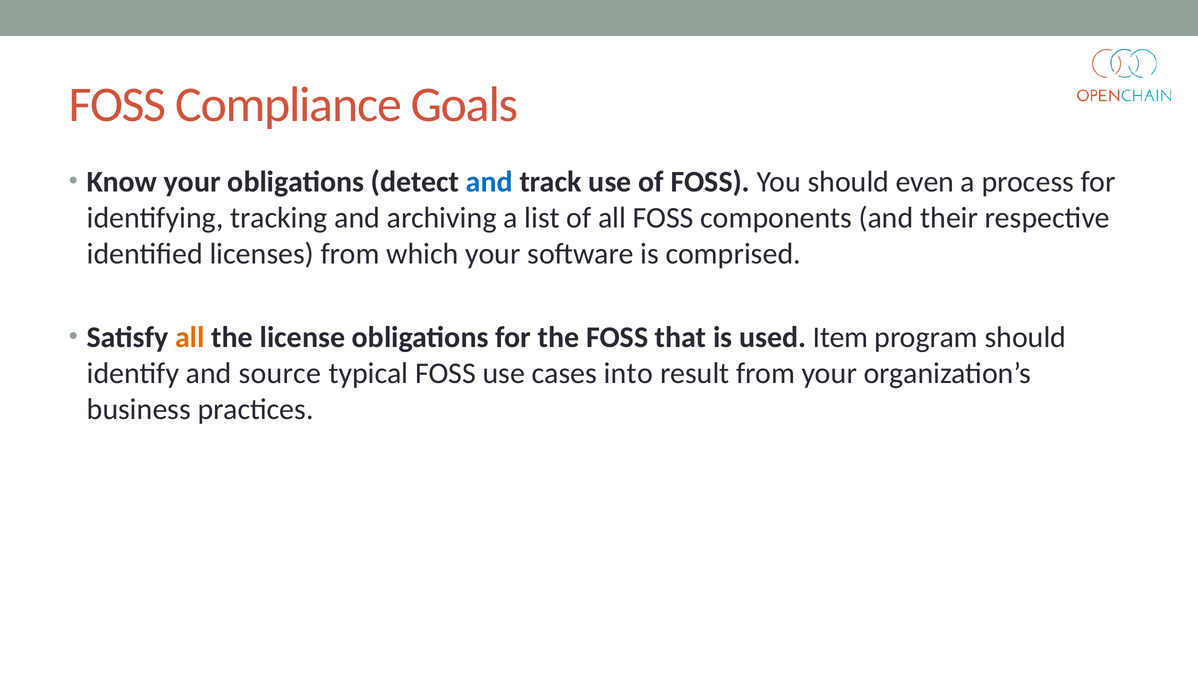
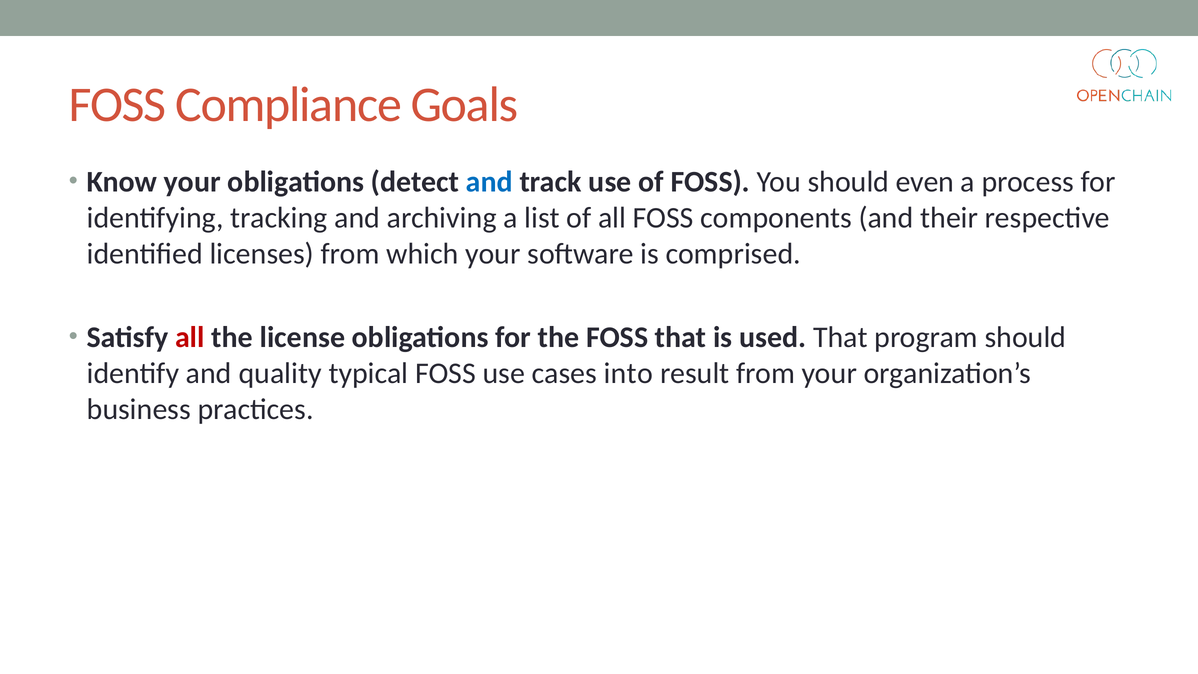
all at (190, 338) colour: orange -> red
used Item: Item -> That
source: source -> quality
